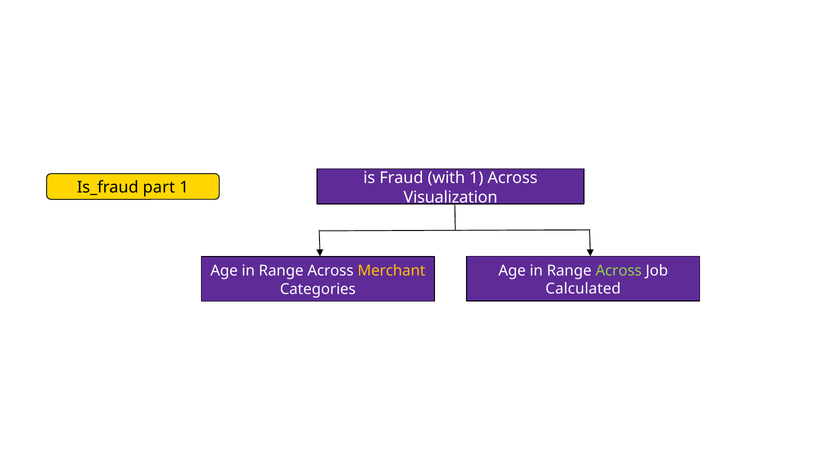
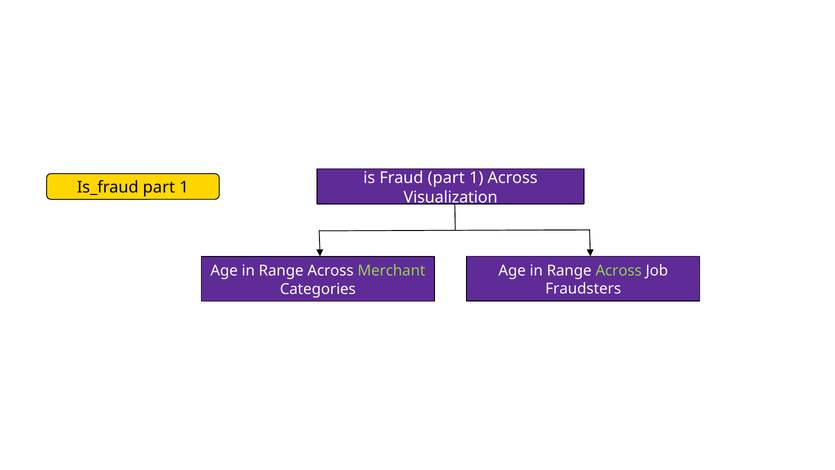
Fraud with: with -> part
Merchant colour: yellow -> light green
Calculated: Calculated -> Fraudsters
